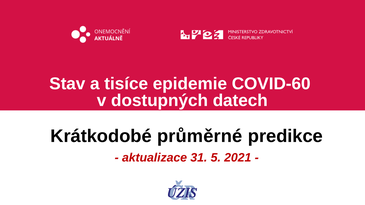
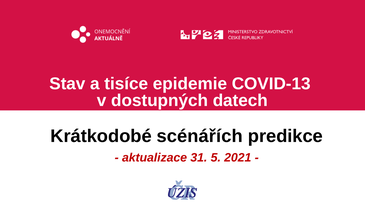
COVID-60: COVID-60 -> COVID-13
průměrné: průměrné -> scénářích
